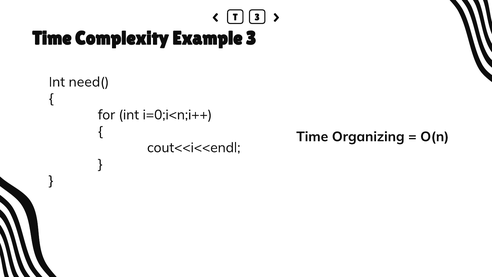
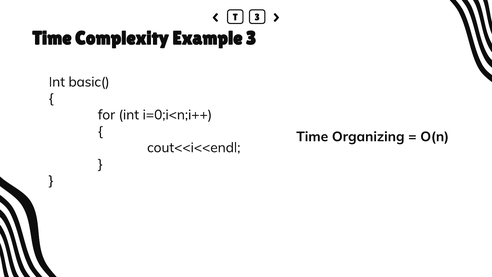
need(: need( -> basic(
